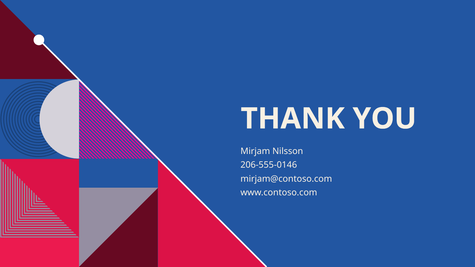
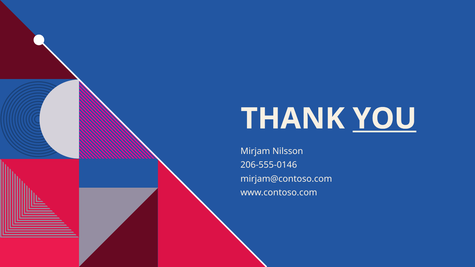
YOU underline: none -> present
